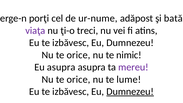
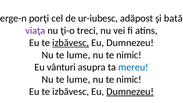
ur-nume: ur-nume -> ur-iubesc
izbăvesc at (71, 43) underline: none -> present
orice at (78, 55): orice -> lume
Eu asupra: asupra -> vânturi
mereu colour: purple -> blue
orice at (78, 79): orice -> lume
lume at (129, 79): lume -> nimic
